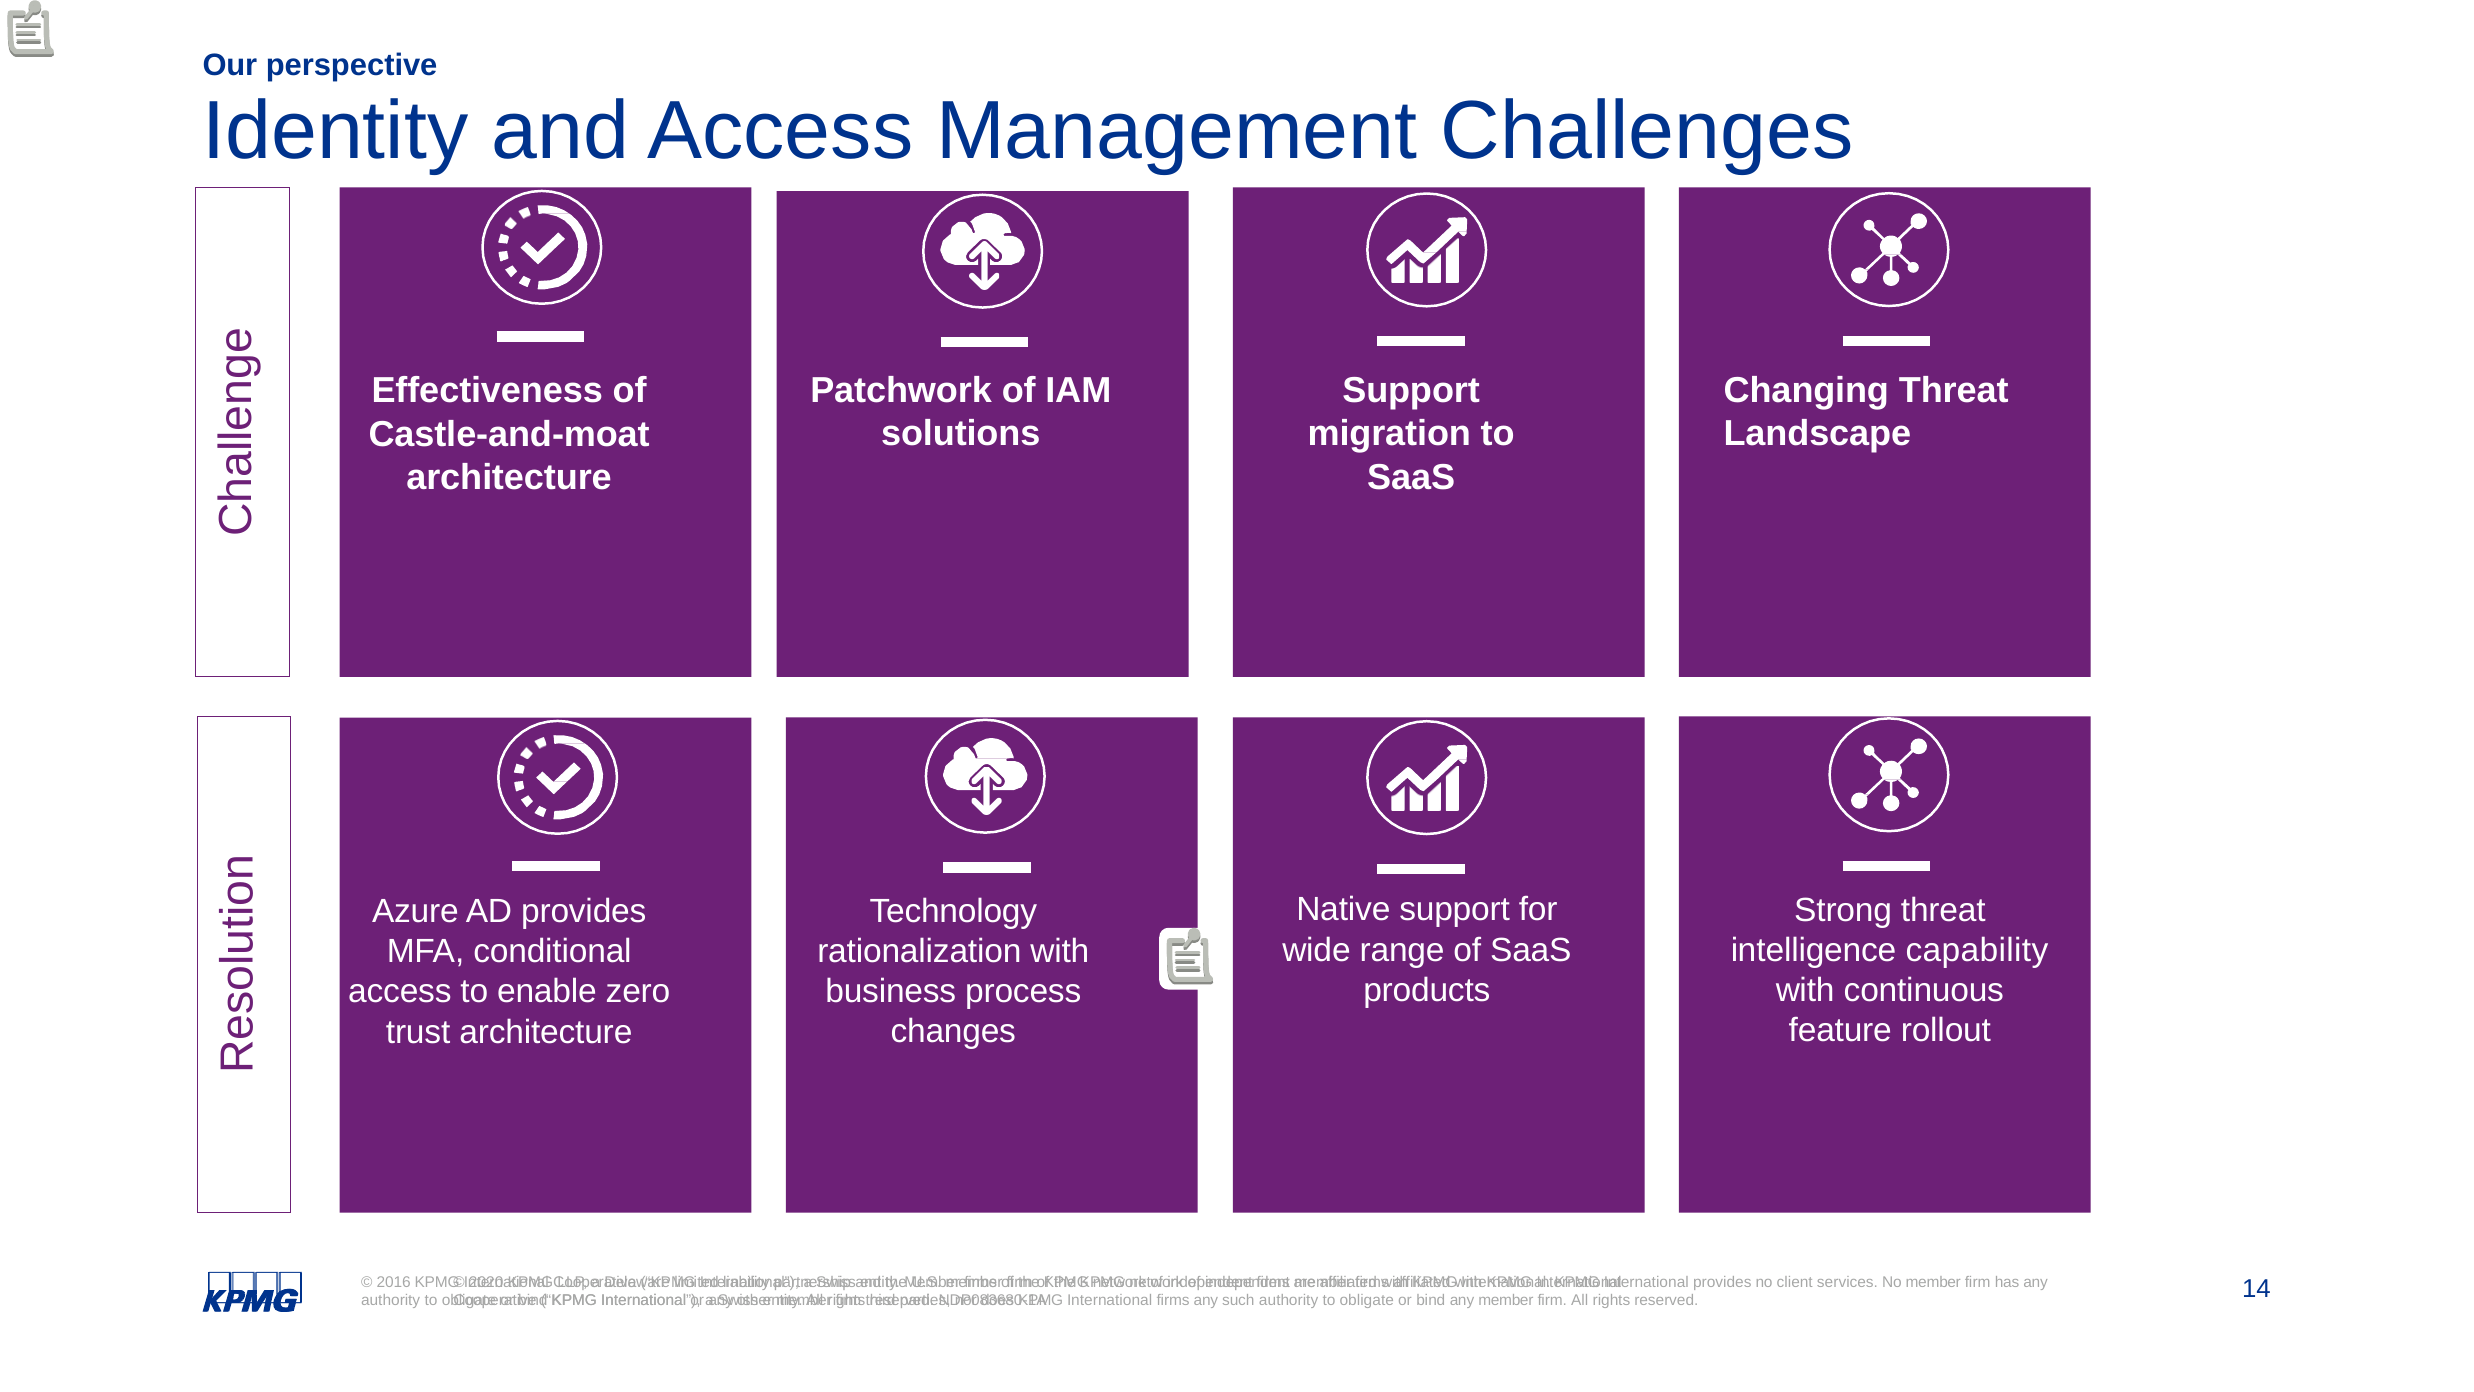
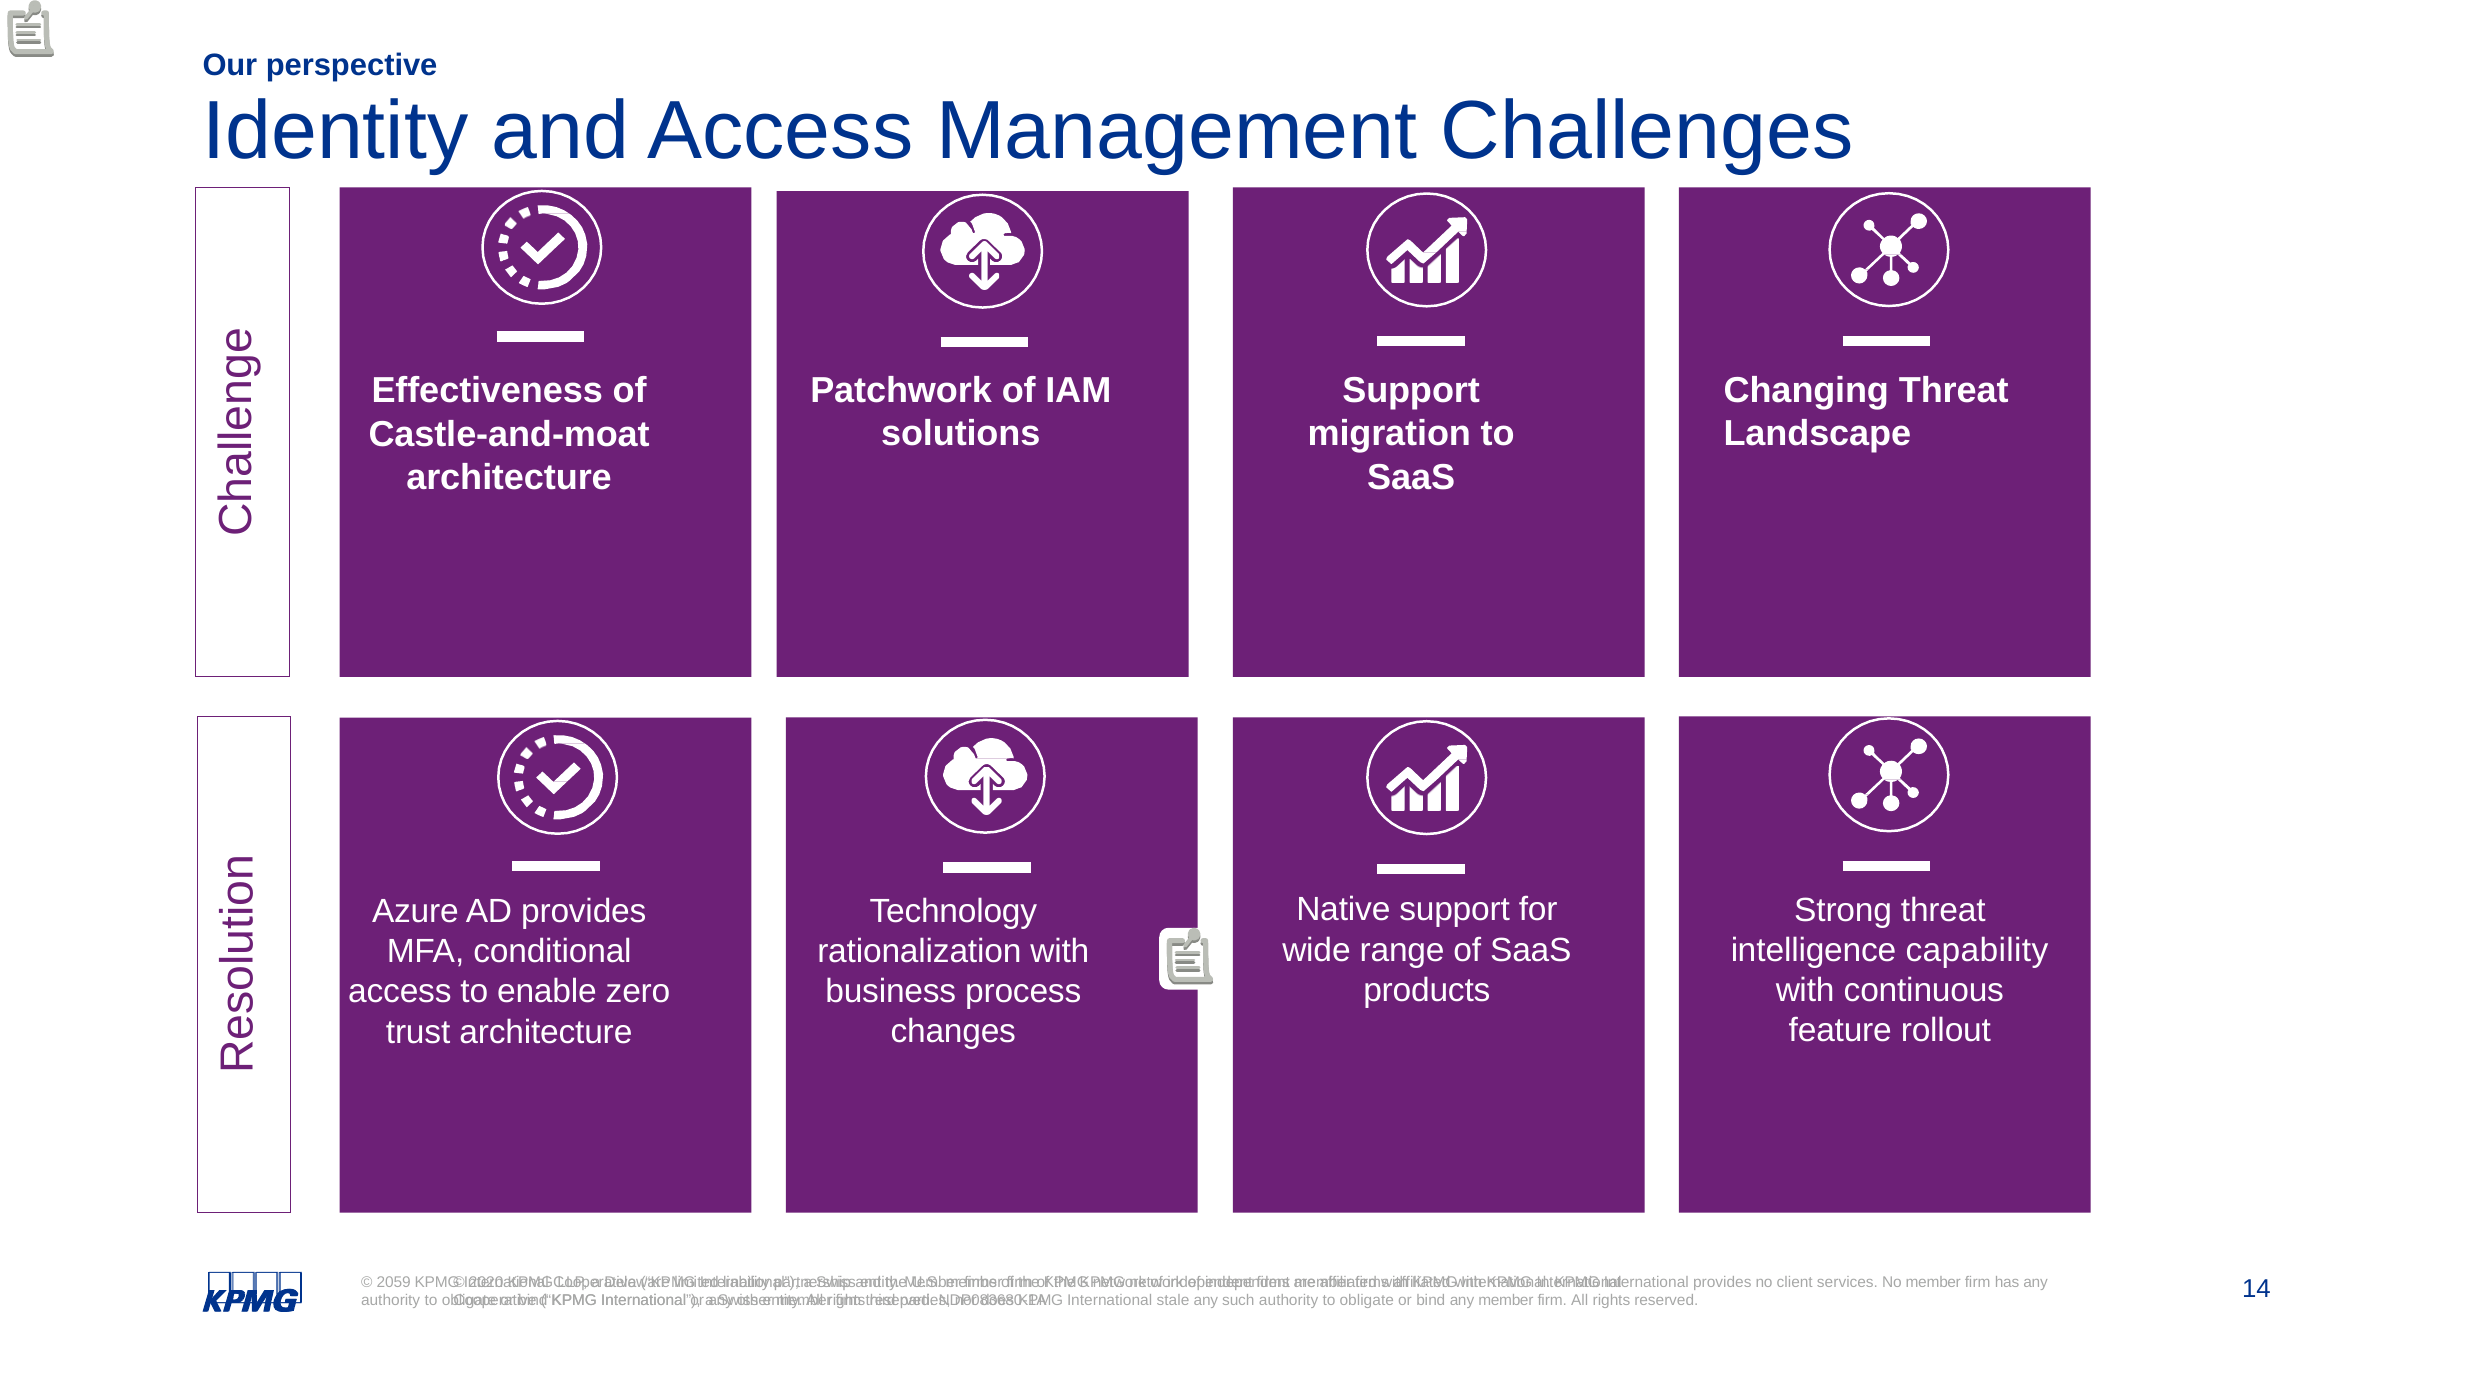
2016: 2016 -> 2059
International firms: firms -> stale
